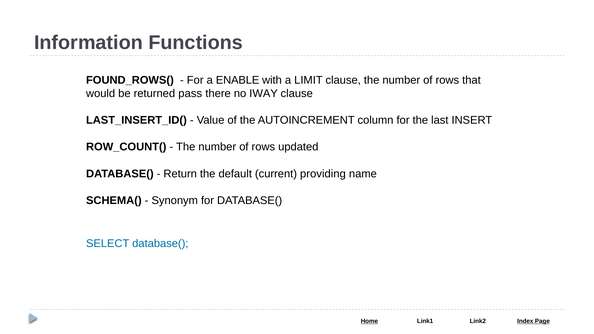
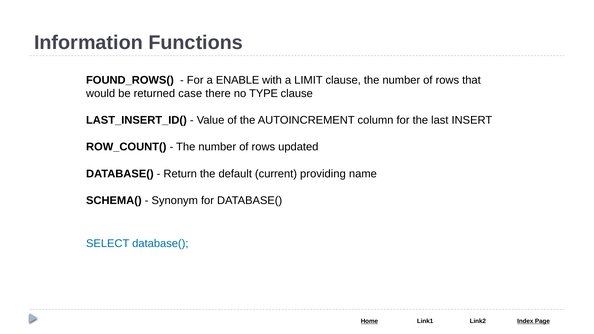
pass: pass -> case
IWAY: IWAY -> TYPE
